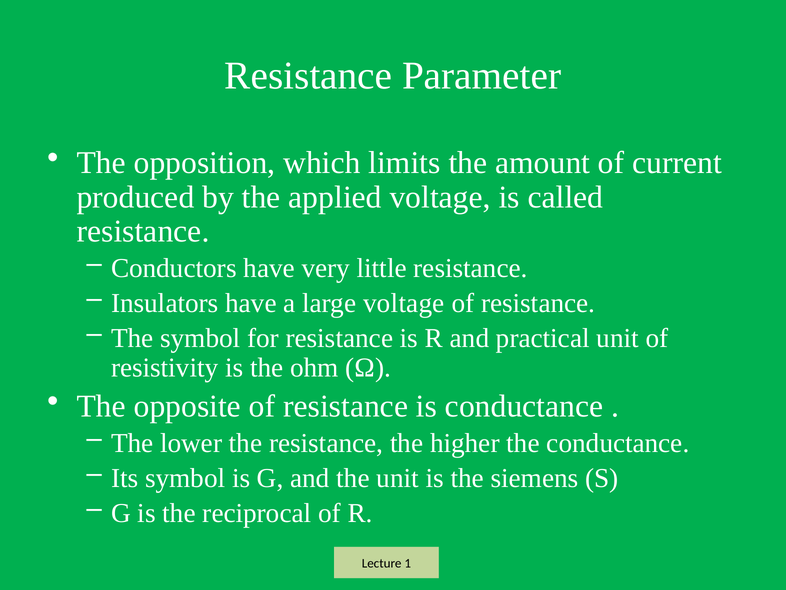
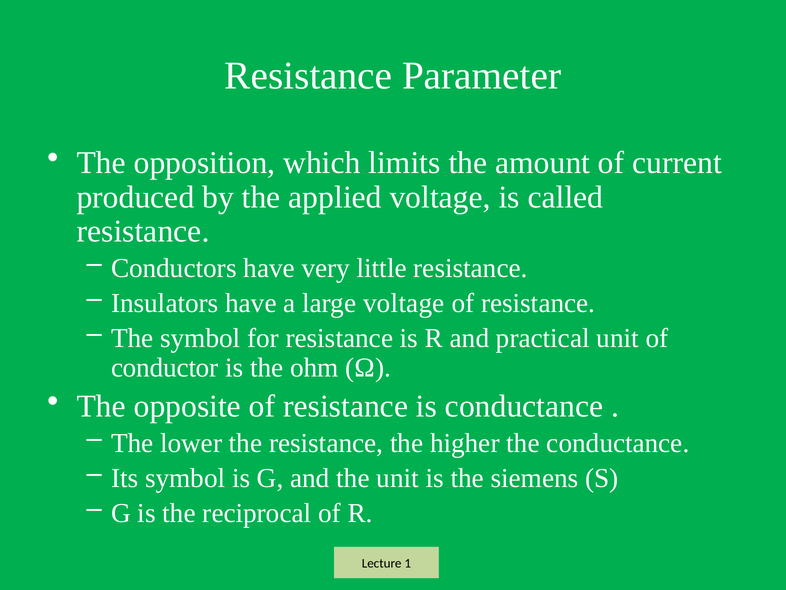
resistivity: resistivity -> conductor
